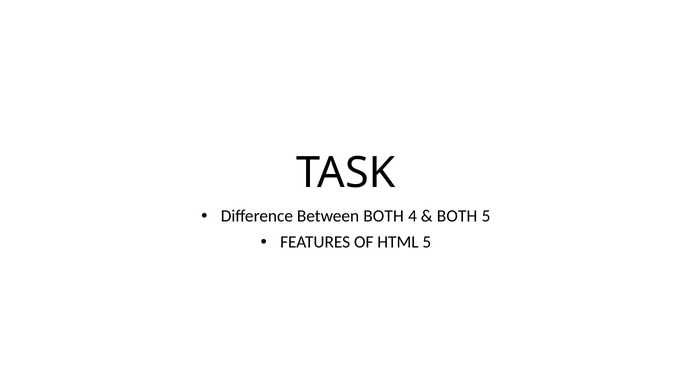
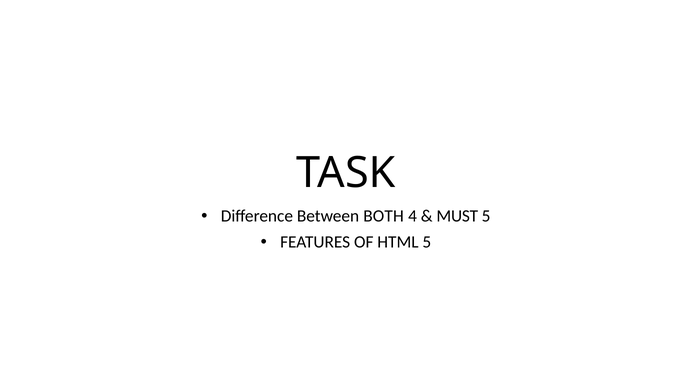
BOTH at (457, 216): BOTH -> MUST
